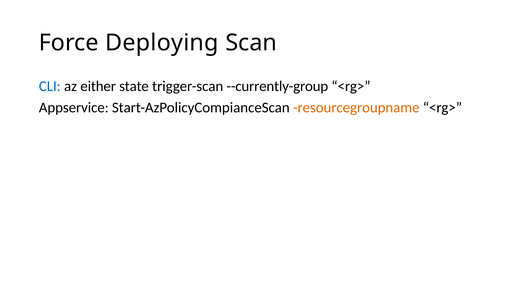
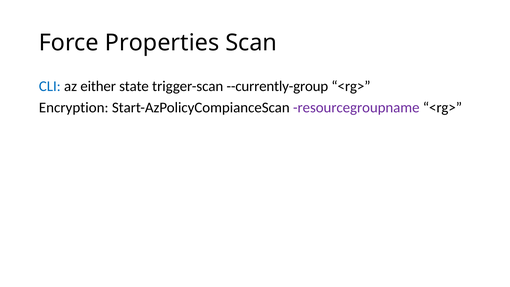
Deploying: Deploying -> Properties
Appservice: Appservice -> Encryption
resourcegroupname colour: orange -> purple
